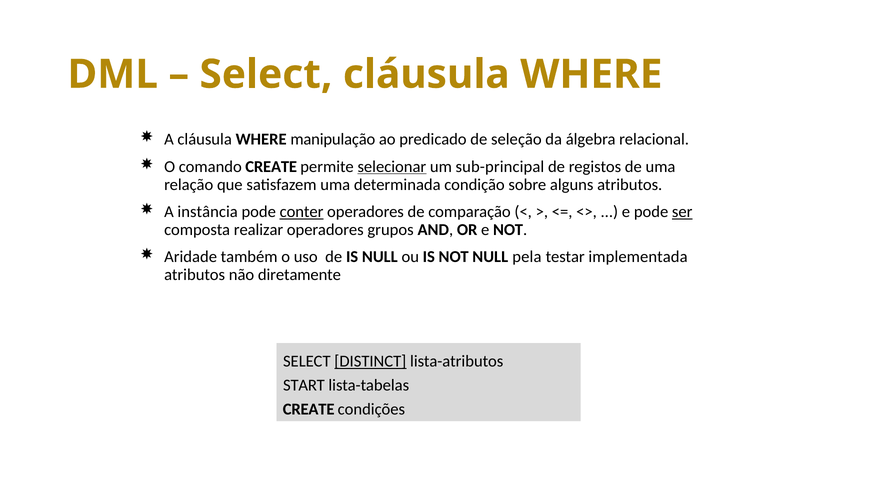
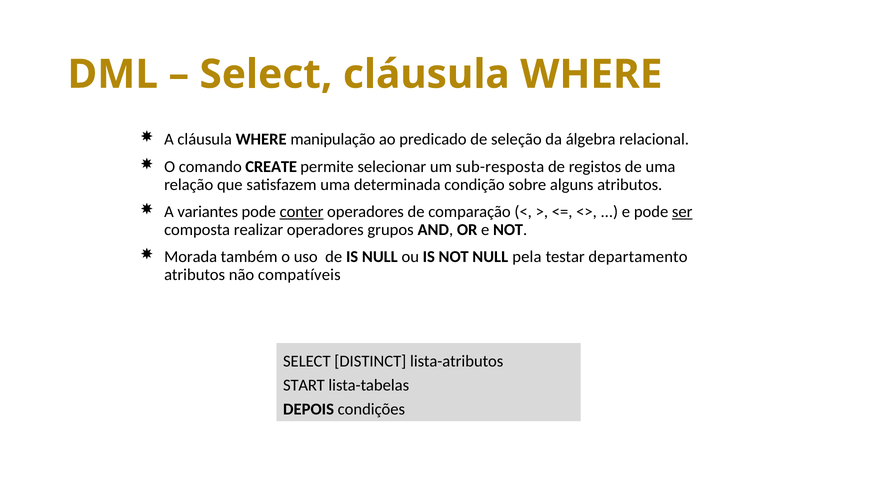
selecionar underline: present -> none
sub-principal: sub-principal -> sub-resposta
instância: instância -> variantes
Aridade: Aridade -> Morada
implementada: implementada -> departamento
diretamente: diretamente -> compatíveis
DISTINCT underline: present -> none
CREATE at (309, 409): CREATE -> DEPOIS
